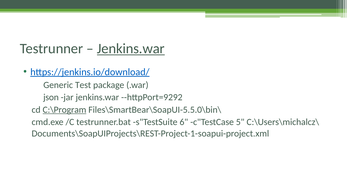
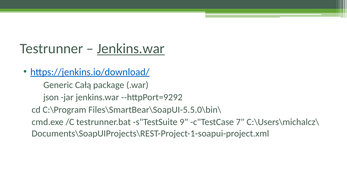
Test: Test -> Całą
C:\Program underline: present -> none
6: 6 -> 9
5: 5 -> 7
